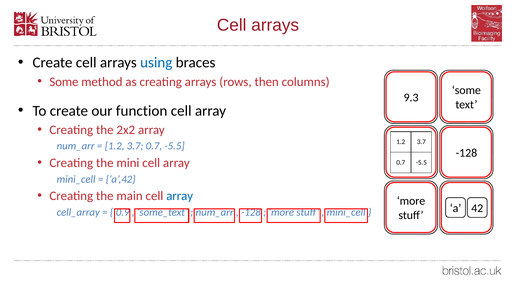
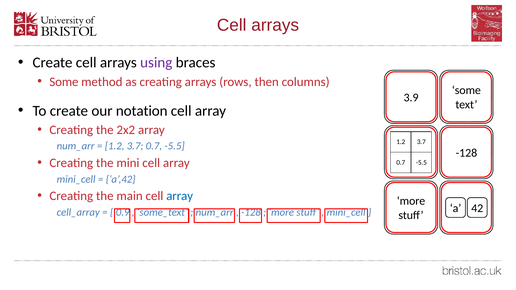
using colour: blue -> purple
9.3: 9.3 -> 3.9
function: function -> notation
